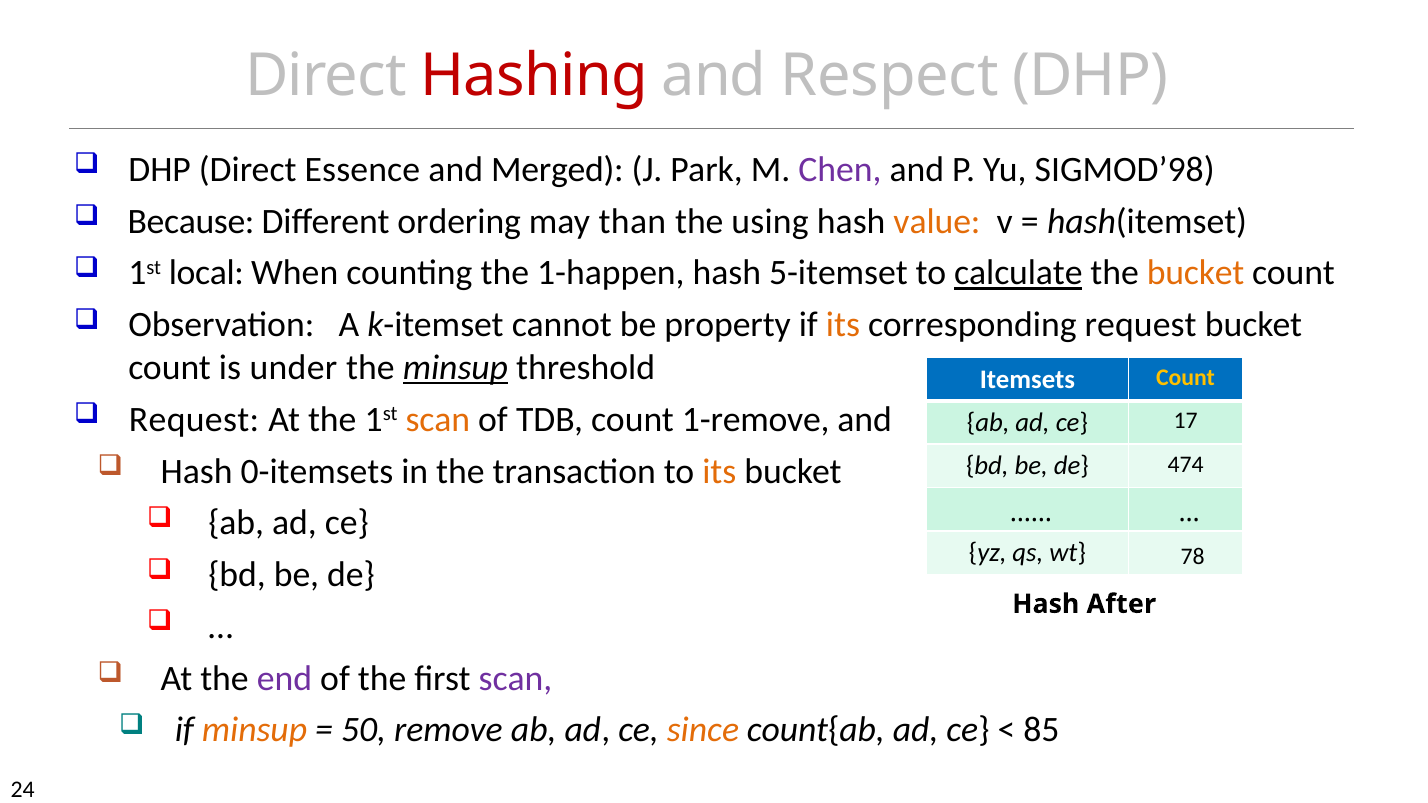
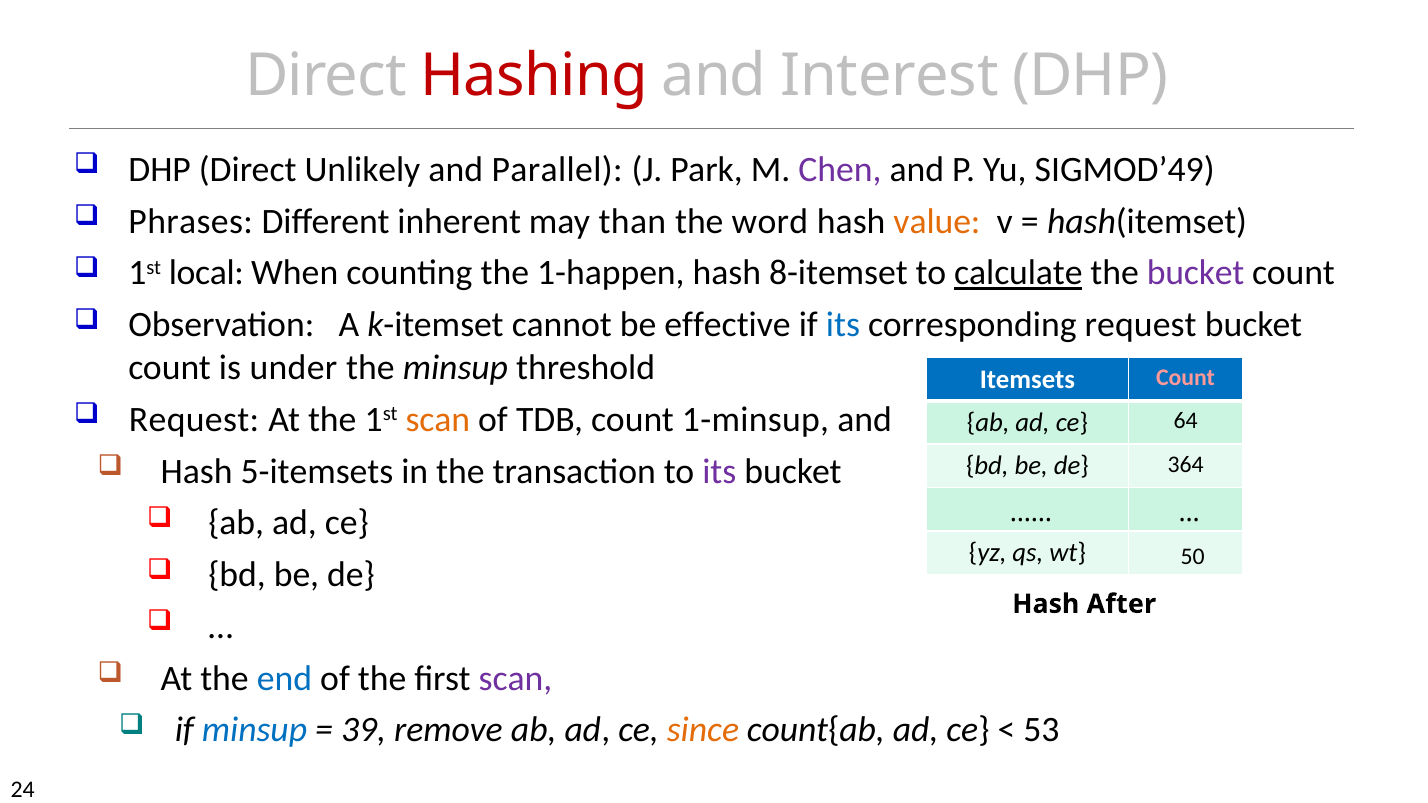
Respect: Respect -> Interest
Essence: Essence -> Unlikely
Merged: Merged -> Parallel
SIGMOD’98: SIGMOD’98 -> SIGMOD’49
Because: Because -> Phrases
ordering: ordering -> inherent
using: using -> word
5-itemset: 5-itemset -> 8-itemset
bucket at (1196, 273) colour: orange -> purple
property: property -> effective
its at (843, 325) colour: orange -> blue
minsup at (455, 368) underline: present -> none
Count at (1186, 378) colour: yellow -> pink
1-remove: 1-remove -> 1-minsup
17: 17 -> 64
474: 474 -> 364
0-itemsets: 0-itemsets -> 5-itemsets
its at (719, 471) colour: orange -> purple
78: 78 -> 50
end colour: purple -> blue
minsup at (255, 730) colour: orange -> blue
50: 50 -> 39
85: 85 -> 53
